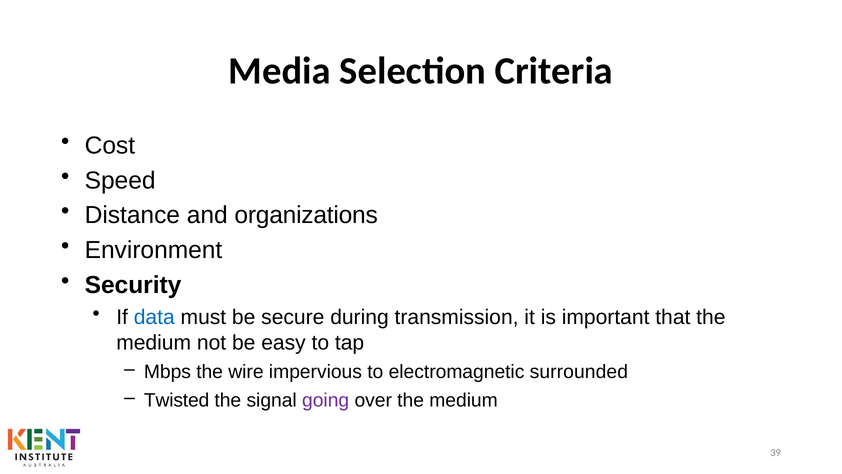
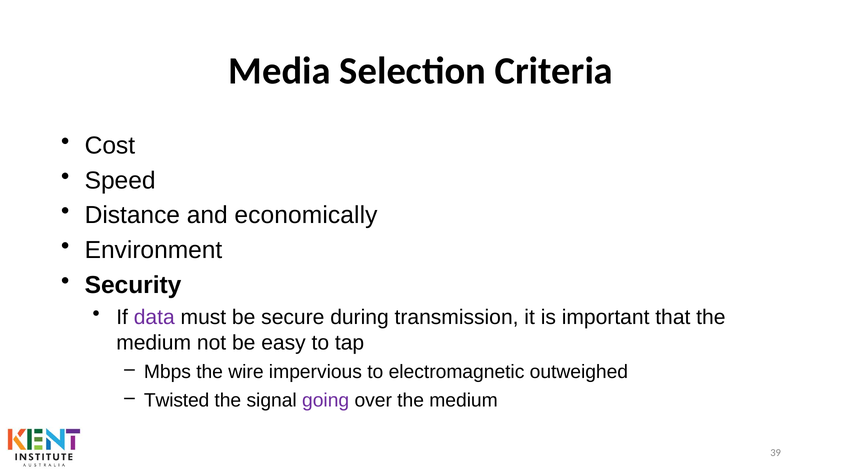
organizations: organizations -> economically
data colour: blue -> purple
surrounded: surrounded -> outweighed
